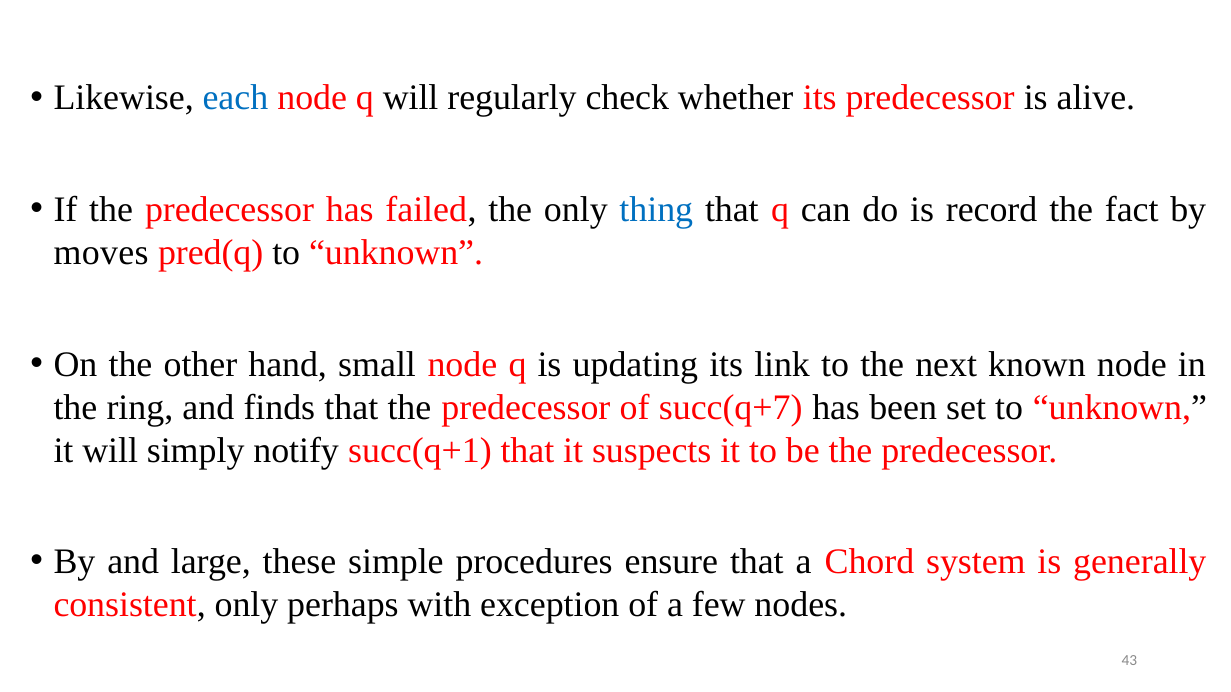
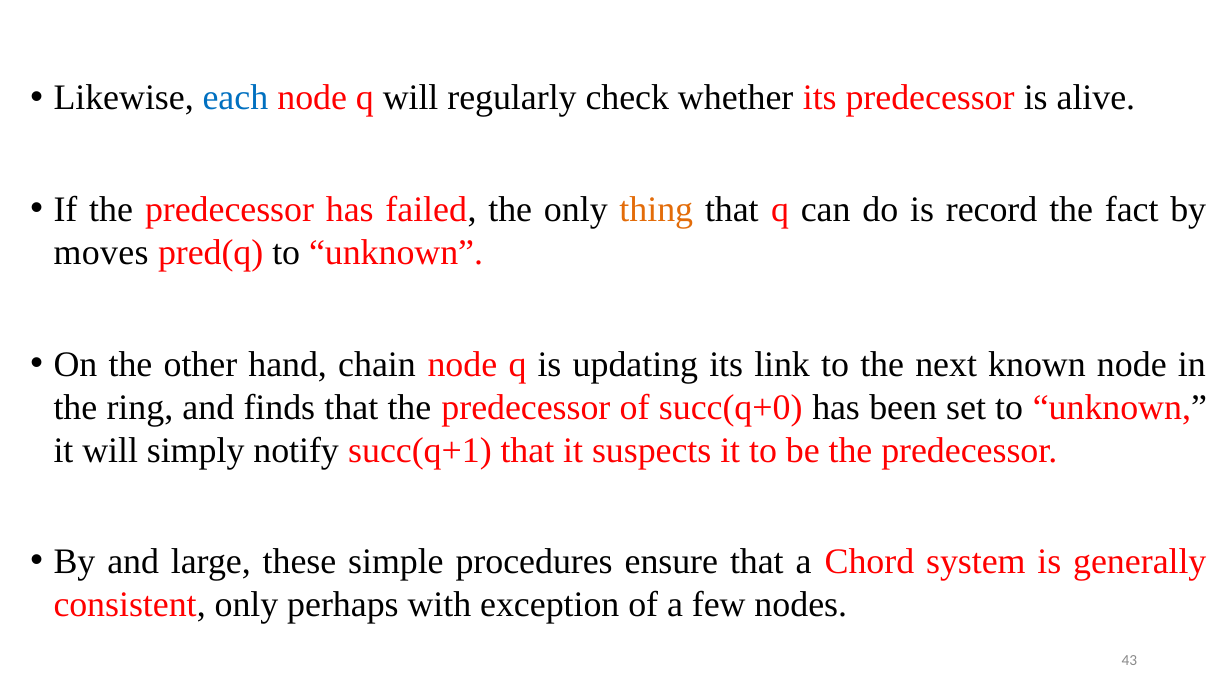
thing colour: blue -> orange
small: small -> chain
succ(q+7: succ(q+7 -> succ(q+0
